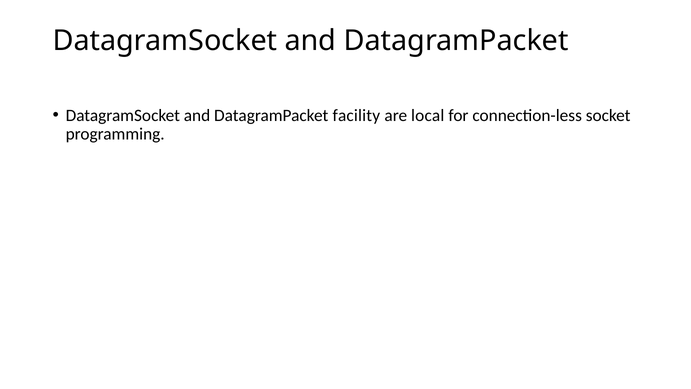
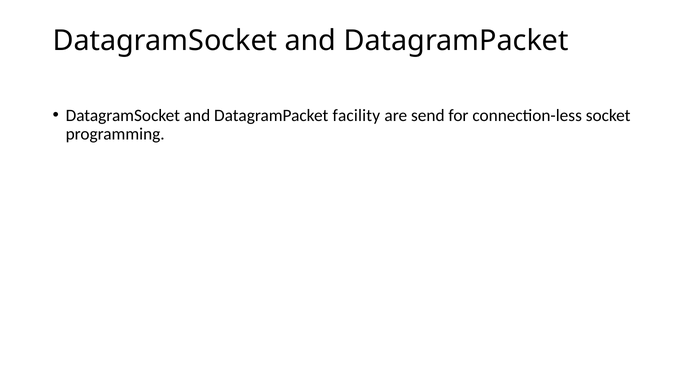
local: local -> send
